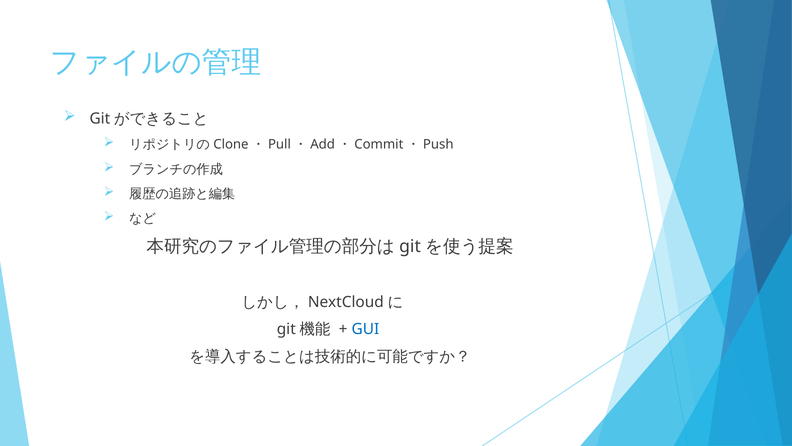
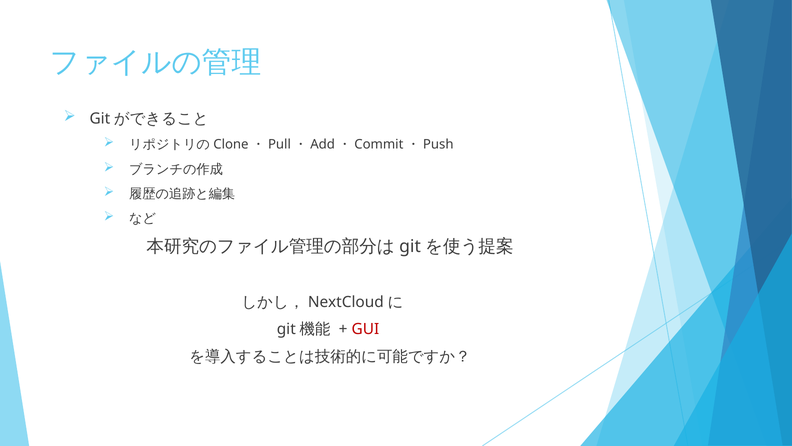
GUI colour: blue -> red
